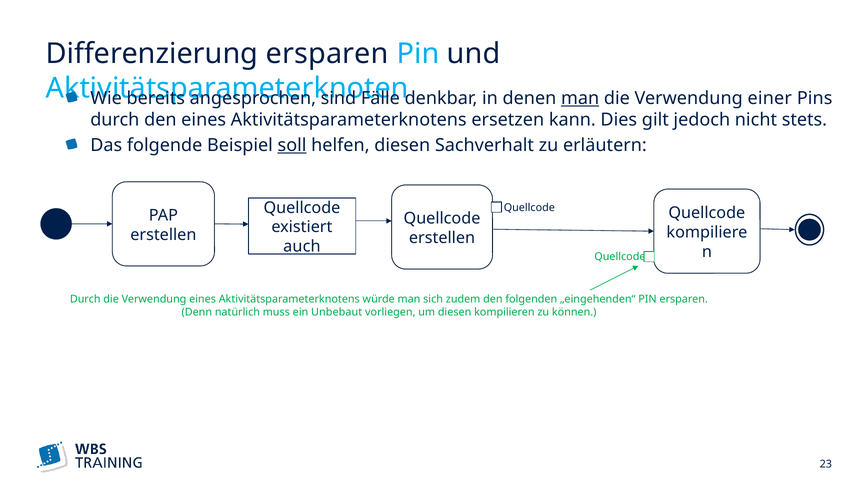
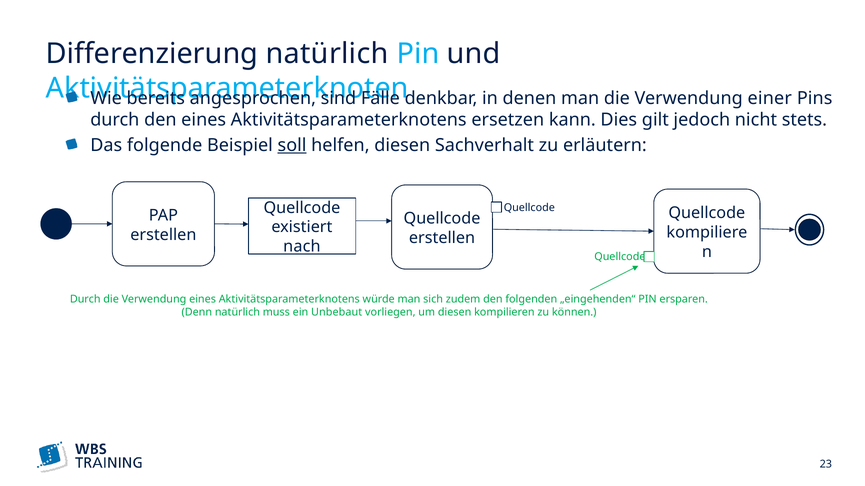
Differenzierung ersparen: ersparen -> natürlich
man at (580, 98) underline: present -> none
auch: auch -> nach
